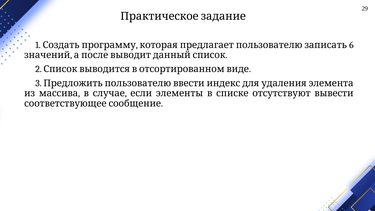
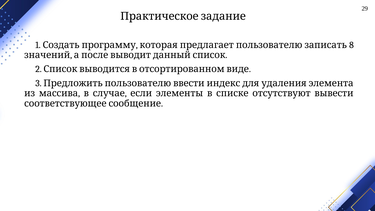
6: 6 -> 8
